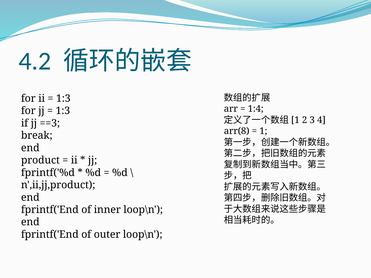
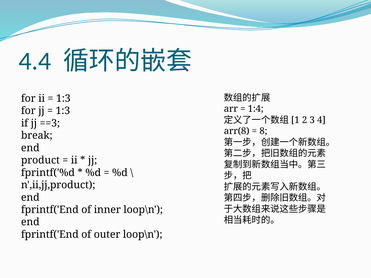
4.2: 4.2 -> 4.4
1: 1 -> 8
